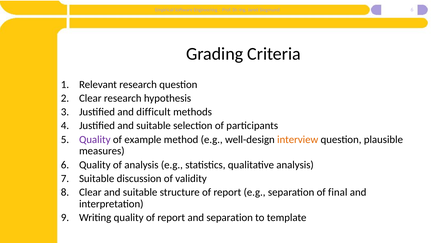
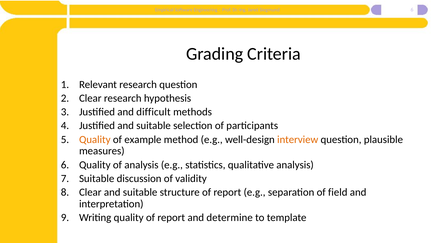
Quality at (95, 139) colour: purple -> orange
final: final -> field
and separation: separation -> determine
